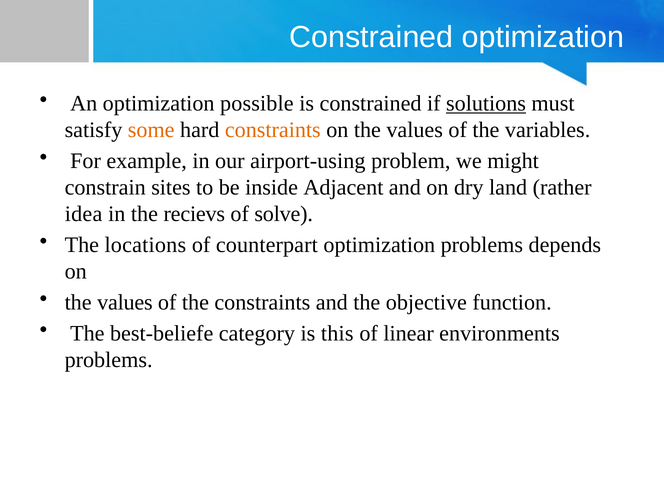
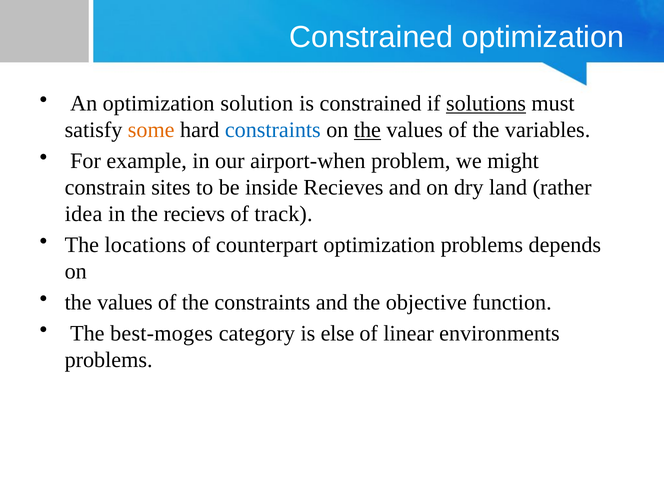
possible: possible -> solution
constraints at (273, 130) colour: orange -> blue
the at (367, 130) underline: none -> present
airport-using: airport-using -> airport-when
Adjacent: Adjacent -> Recieves
solve: solve -> track
best-beliefe: best-beliefe -> best-moges
this: this -> else
